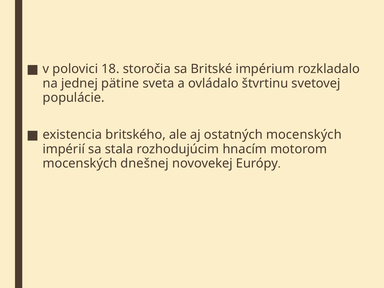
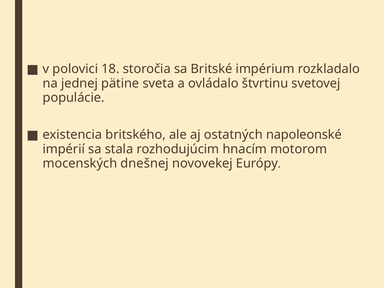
ostatných mocenských: mocenských -> napoleonské
